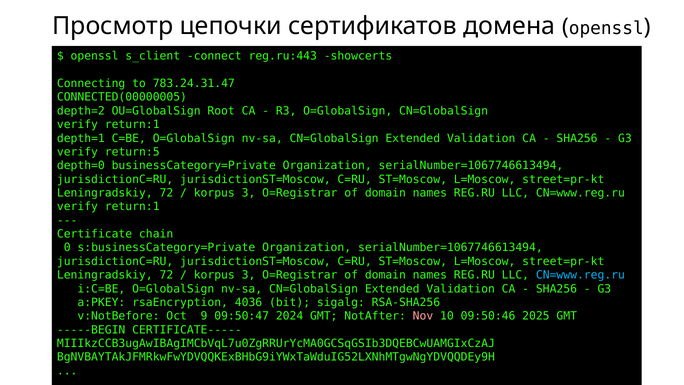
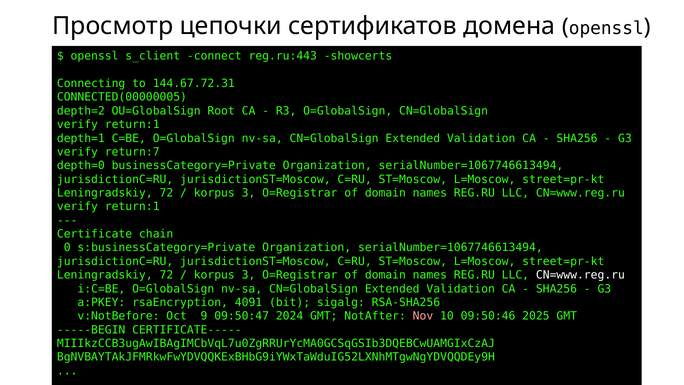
783.24.31.47: 783.24.31.47 -> 144.67.72.31
return:5: return:5 -> return:7
CN=www.reg.ru at (580, 275) colour: light blue -> white
4036: 4036 -> 4091
